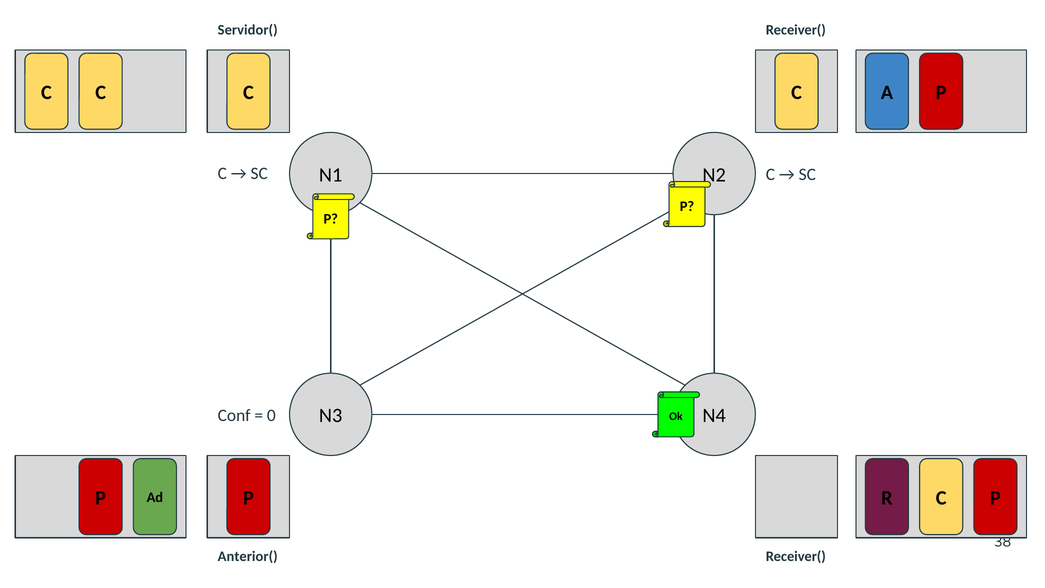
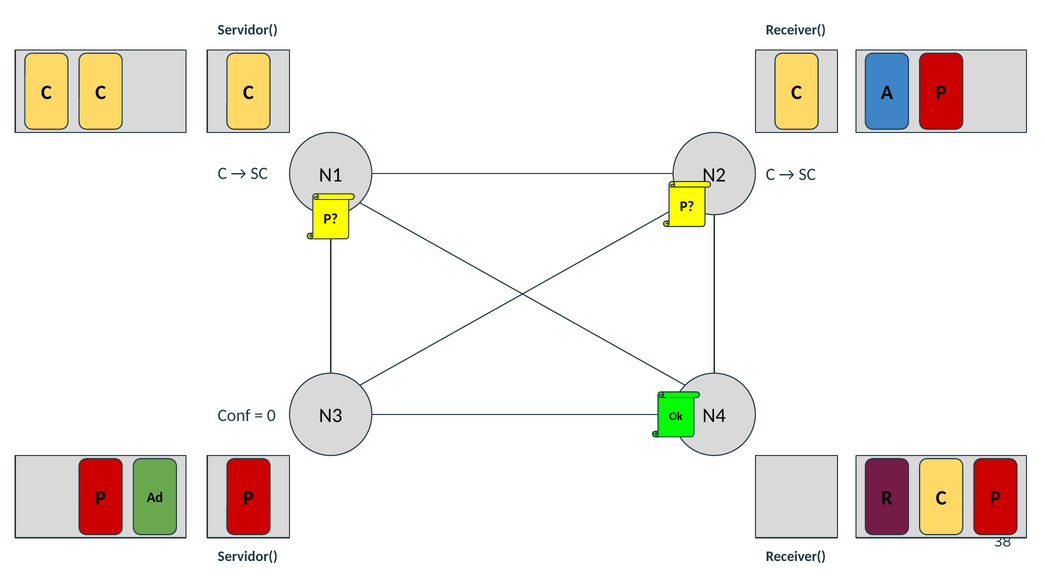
Anterior( at (248, 556): Anterior( -> Servidor(
